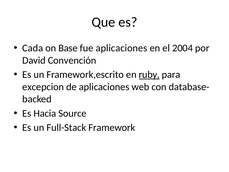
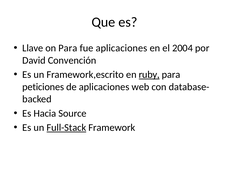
Cada: Cada -> Llave
on Base: Base -> Para
excepcion: excepcion -> peticiones
Full-Stack underline: none -> present
